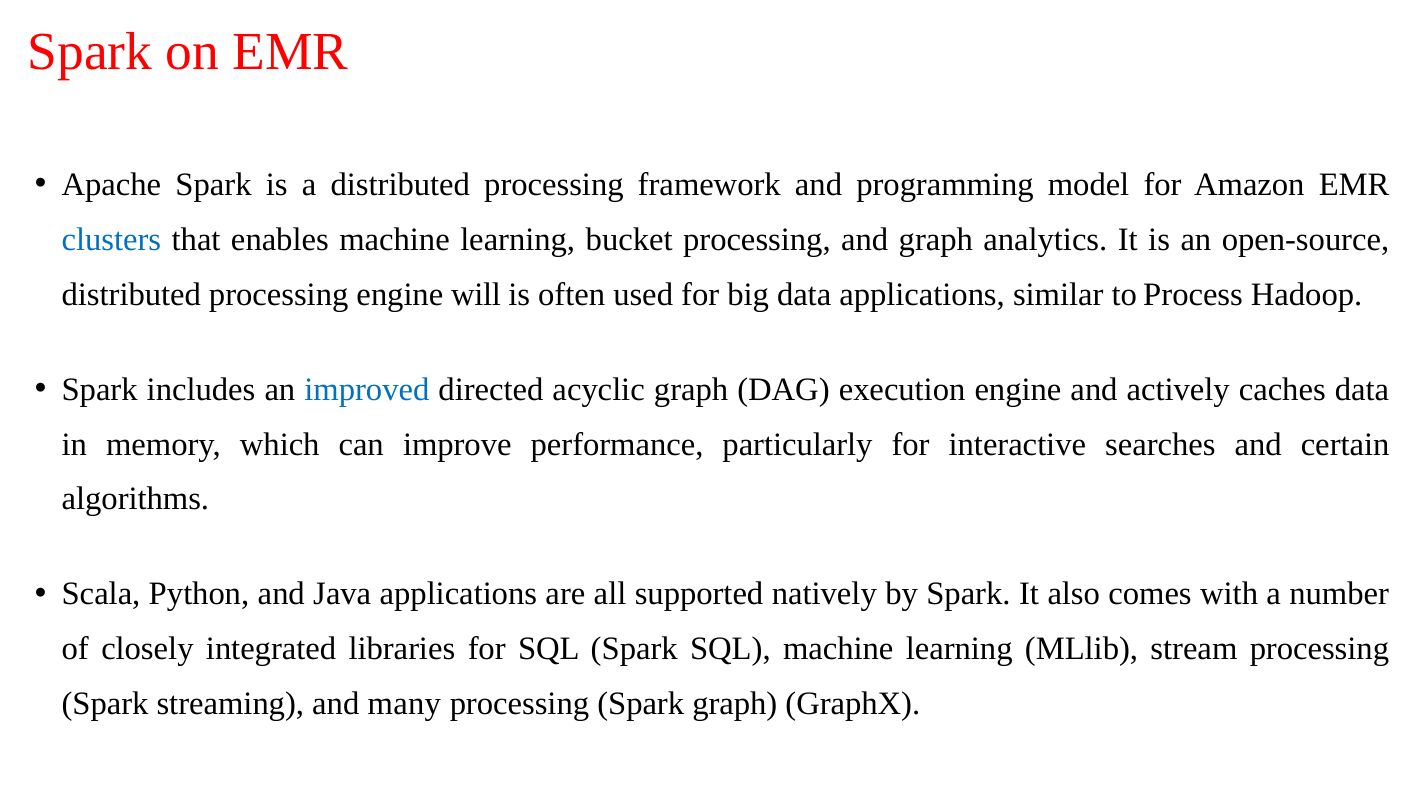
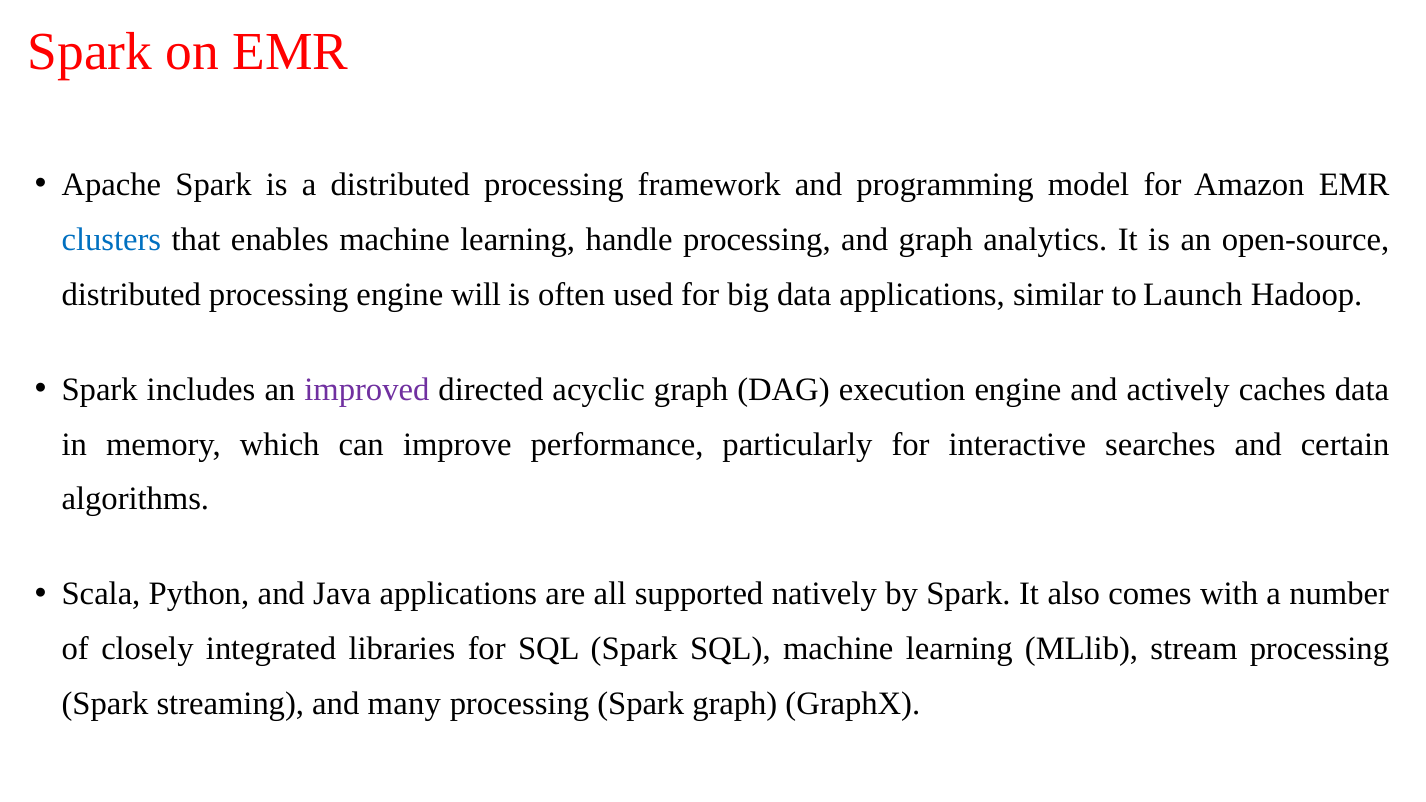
bucket: bucket -> handle
Process: Process -> Launch
improved colour: blue -> purple
